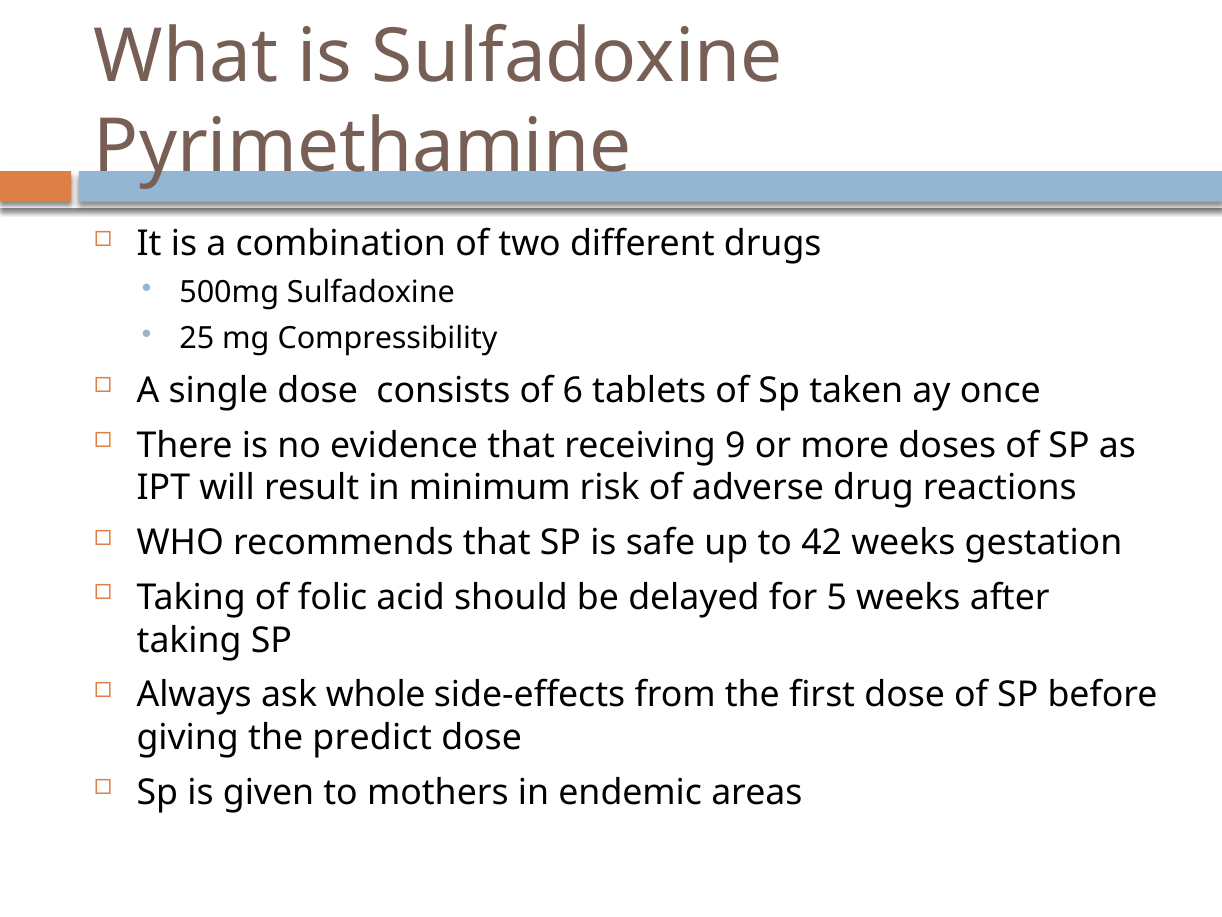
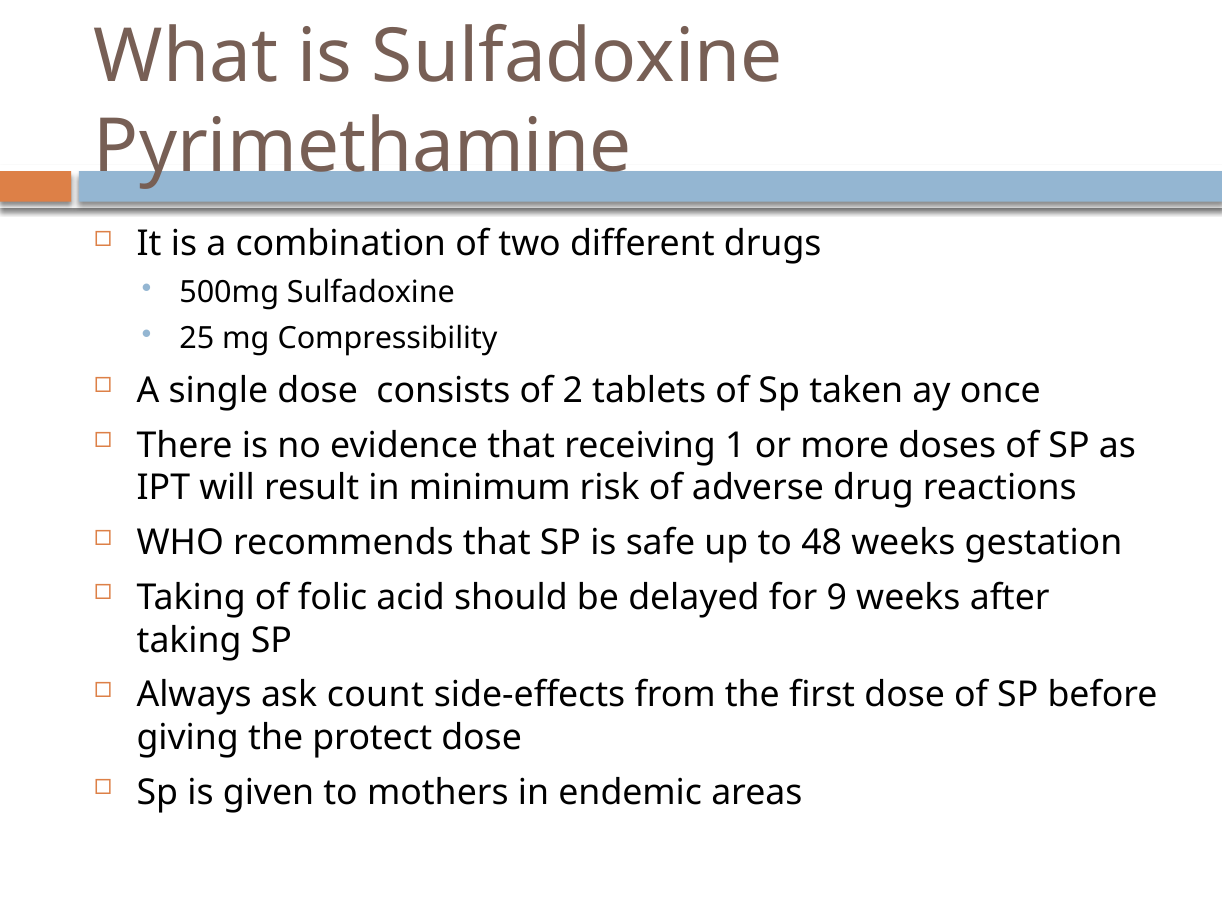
6: 6 -> 2
9: 9 -> 1
42: 42 -> 48
5: 5 -> 9
whole: whole -> count
predict: predict -> protect
